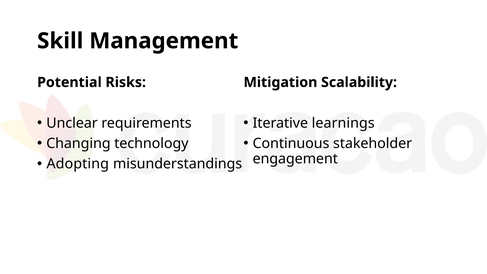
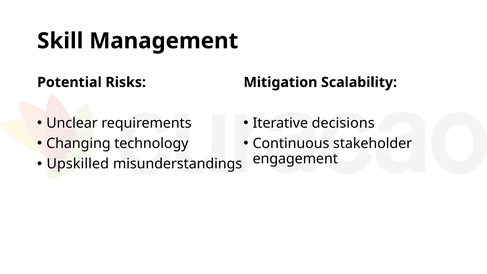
learnings: learnings -> decisions
Adopting: Adopting -> Upskilled
